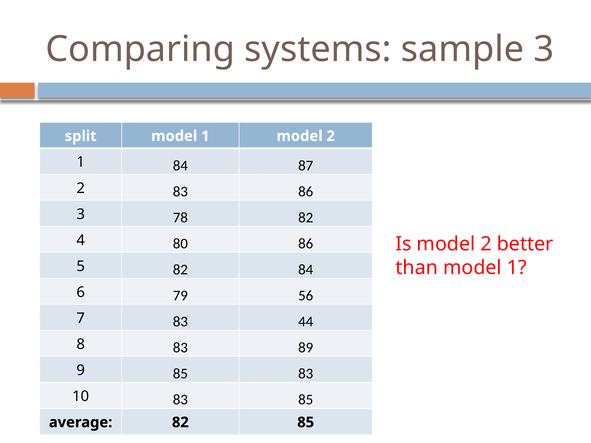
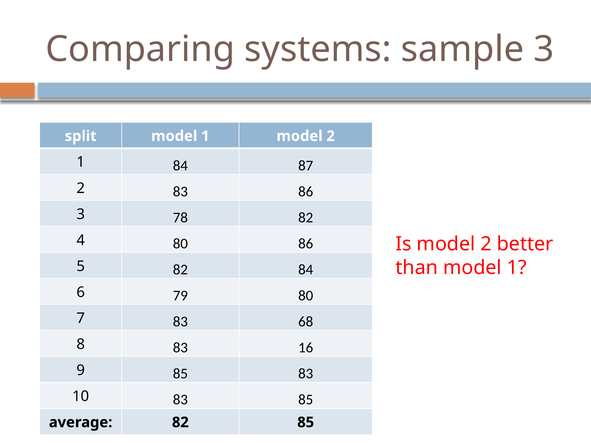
79 56: 56 -> 80
44: 44 -> 68
89: 89 -> 16
